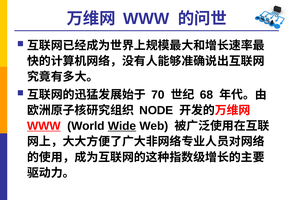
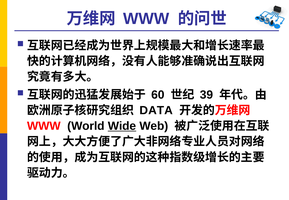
70: 70 -> 60
68: 68 -> 39
NODE: NODE -> DATA
WWW at (44, 126) underline: present -> none
